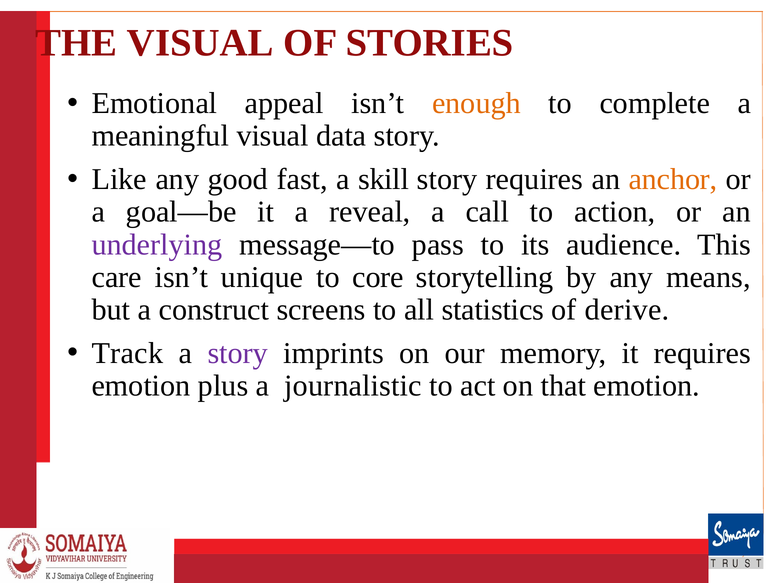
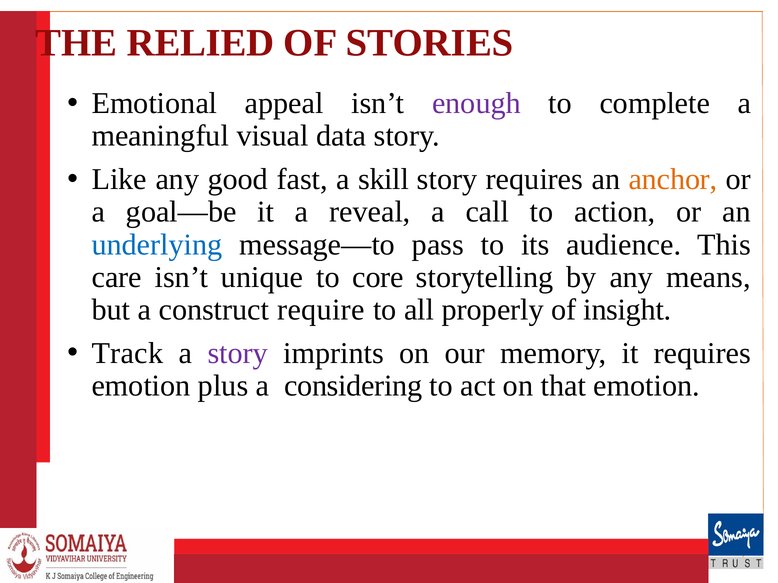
THE VISUAL: VISUAL -> RELIED
enough colour: orange -> purple
underlying colour: purple -> blue
screens: screens -> require
statistics: statistics -> properly
derive: derive -> insight
journalistic: journalistic -> considering
